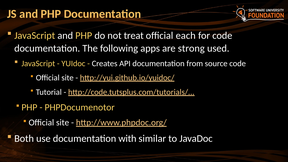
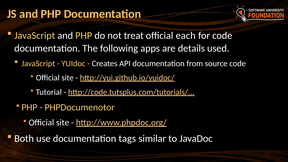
strong: strong -> details
with: with -> tags
